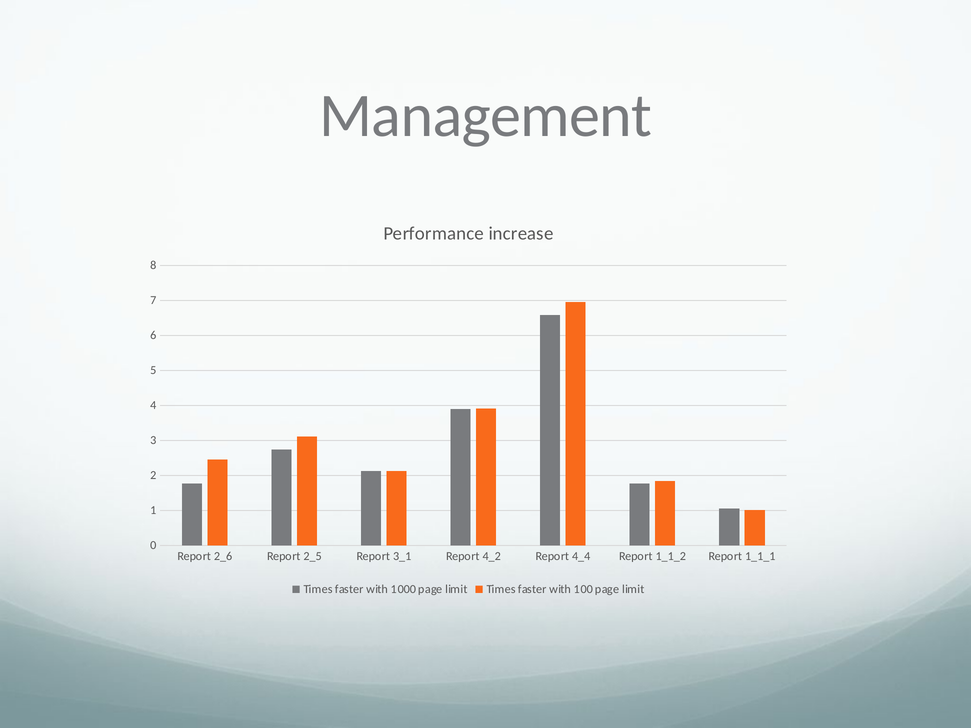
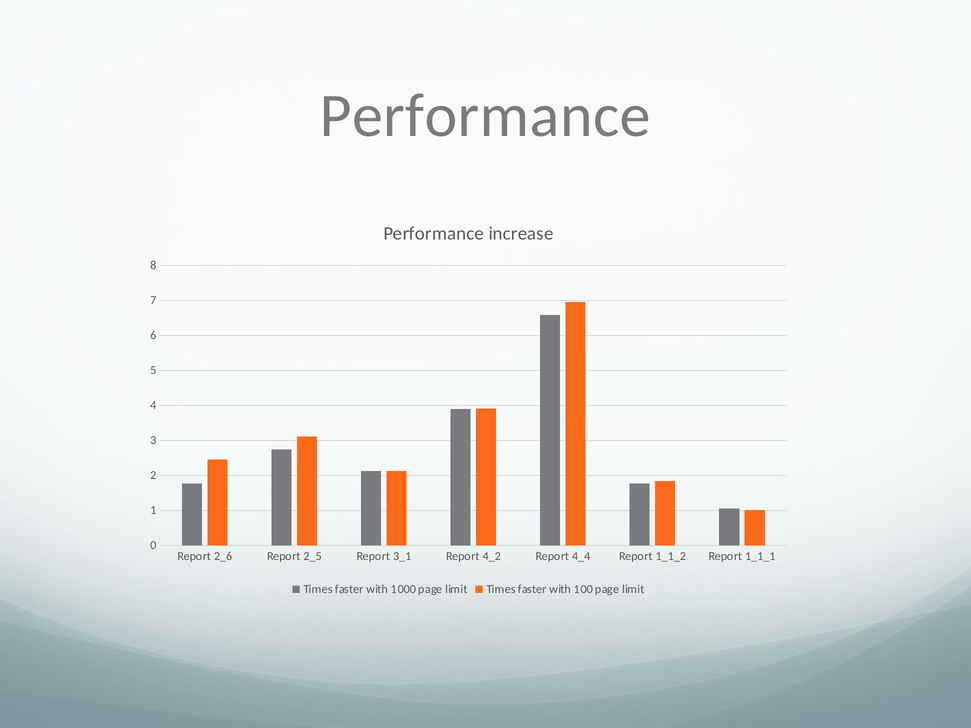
Management at (486, 116): Management -> Performance
